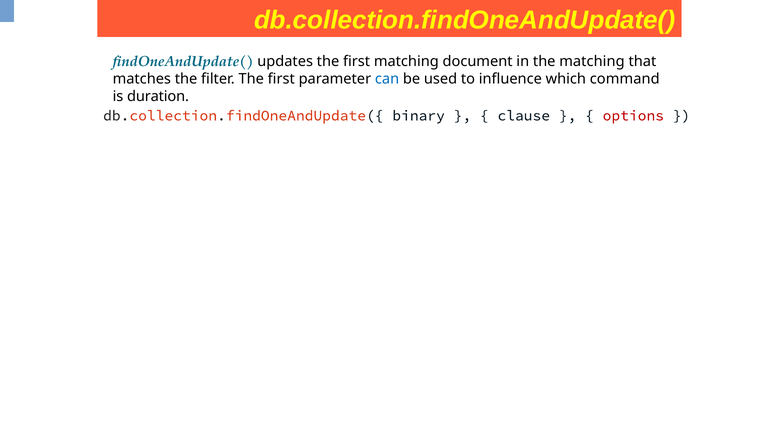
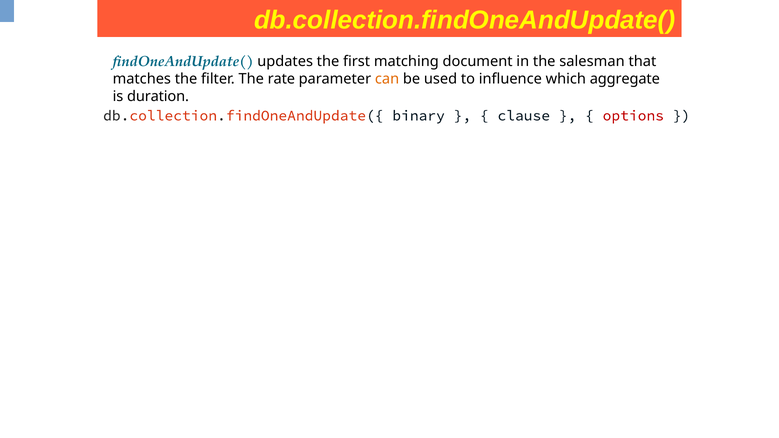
the matching: matching -> salesman
filter The first: first -> rate
can colour: blue -> orange
command: command -> aggregate
